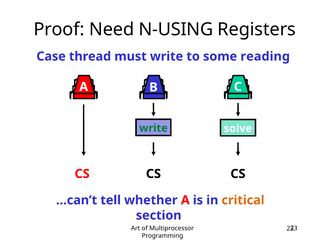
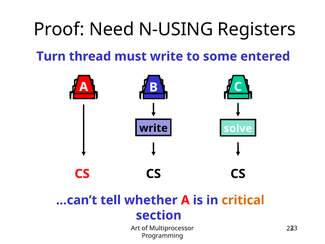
Case: Case -> Turn
reading: reading -> entered
write at (153, 128) colour: green -> black
